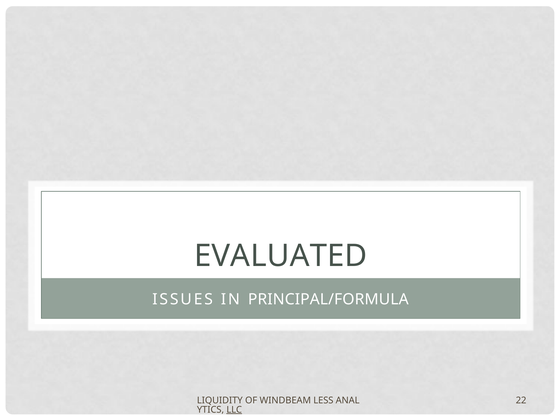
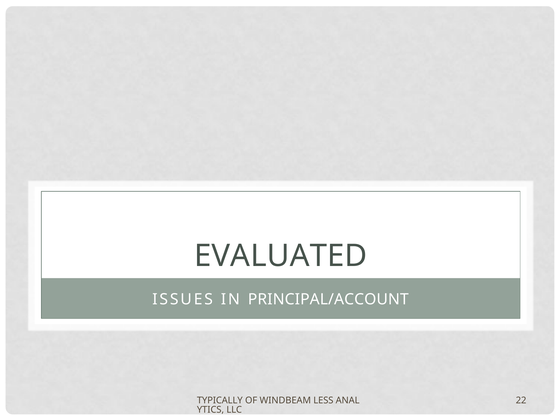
PRINCIPAL/FORMULA: PRINCIPAL/FORMULA -> PRINCIPAL/ACCOUNT
LIQUIDITY: LIQUIDITY -> TYPICALLY
LLC underline: present -> none
